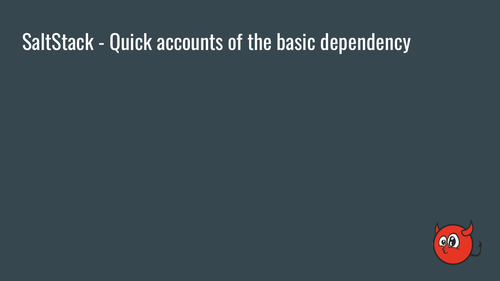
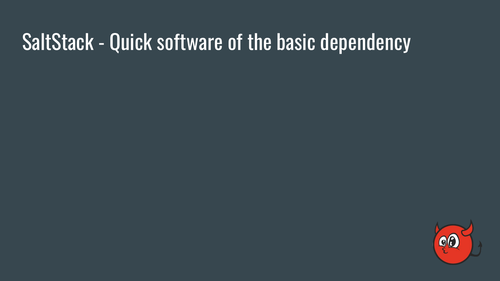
accounts: accounts -> software
